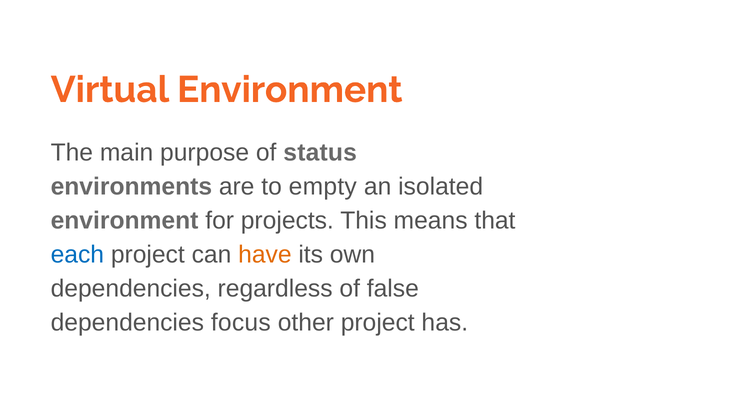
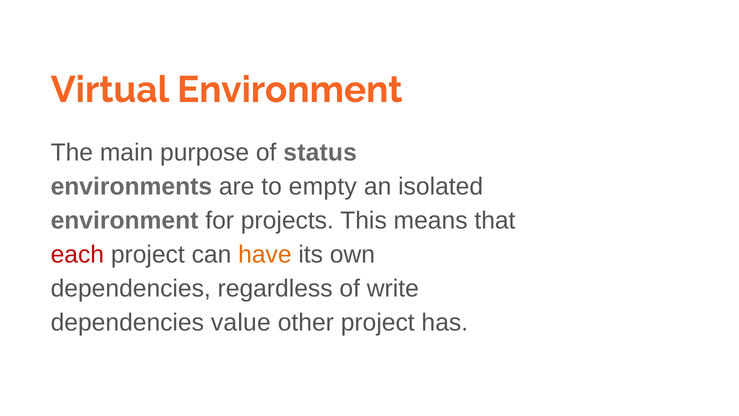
each colour: blue -> red
false: false -> write
focus: focus -> value
